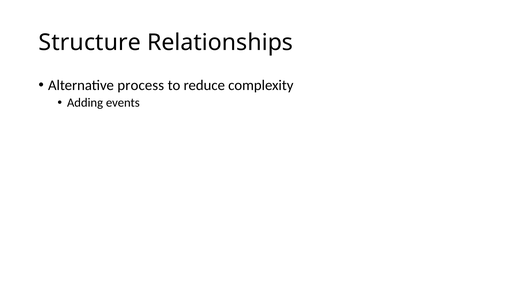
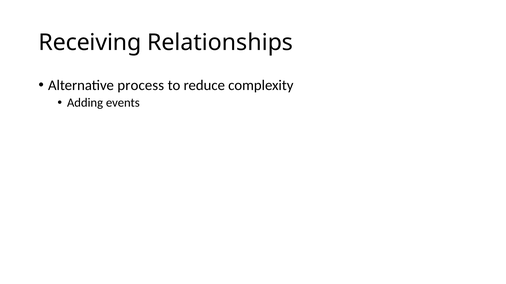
Structure: Structure -> Receiving
